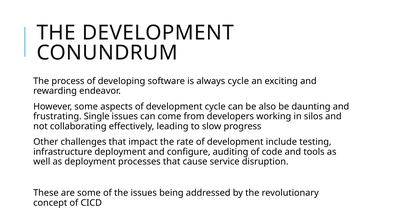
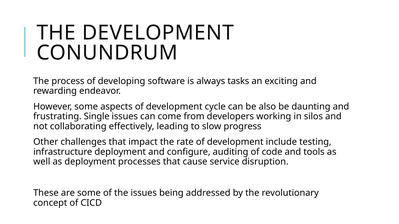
always cycle: cycle -> tasks
